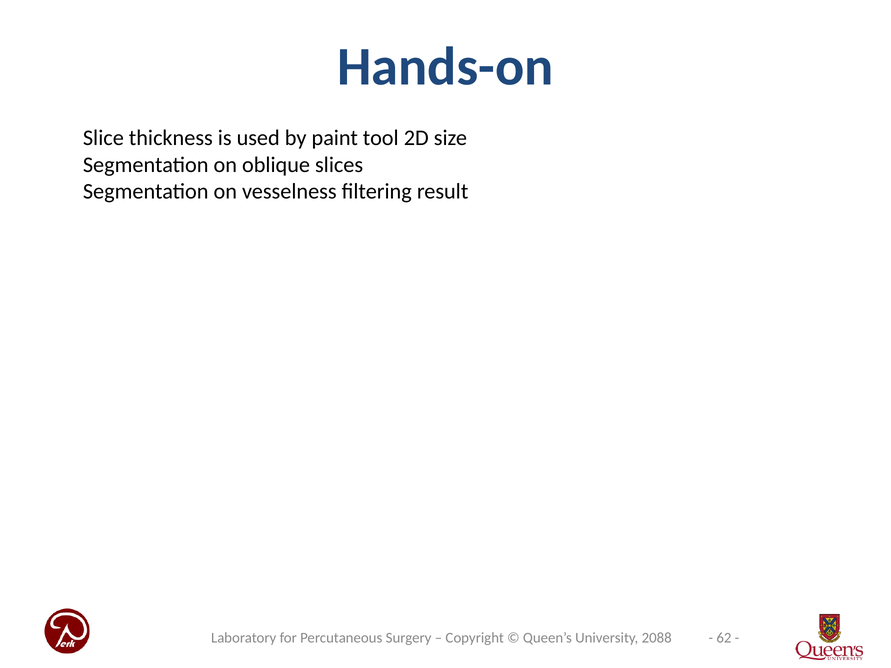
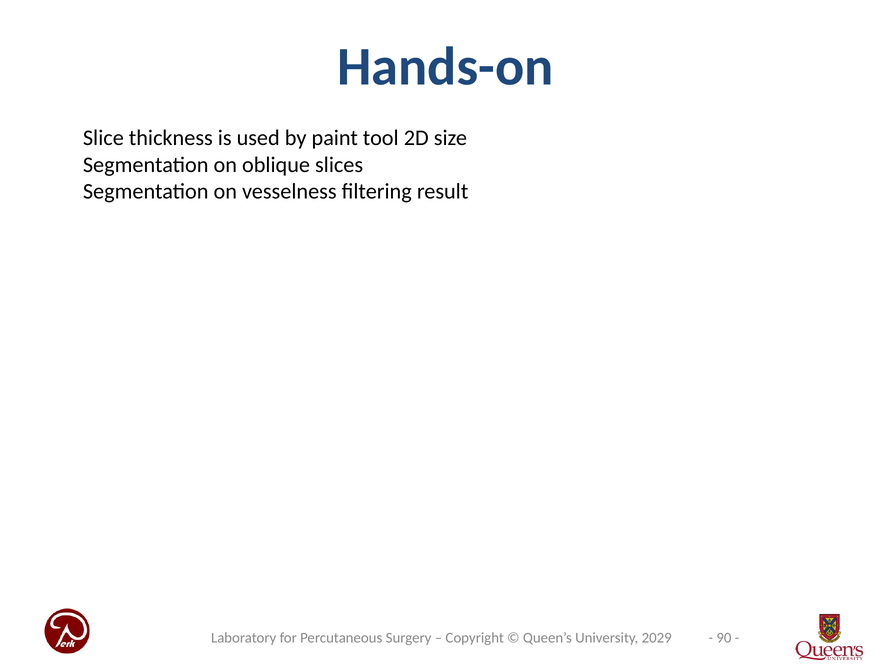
62: 62 -> 90
2088: 2088 -> 2029
